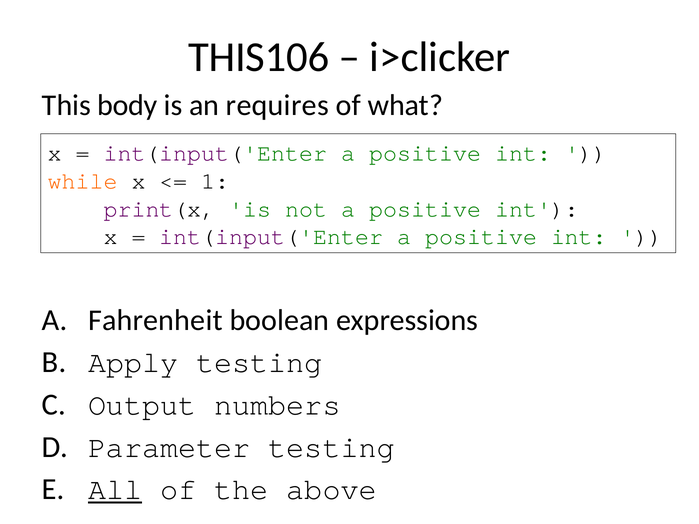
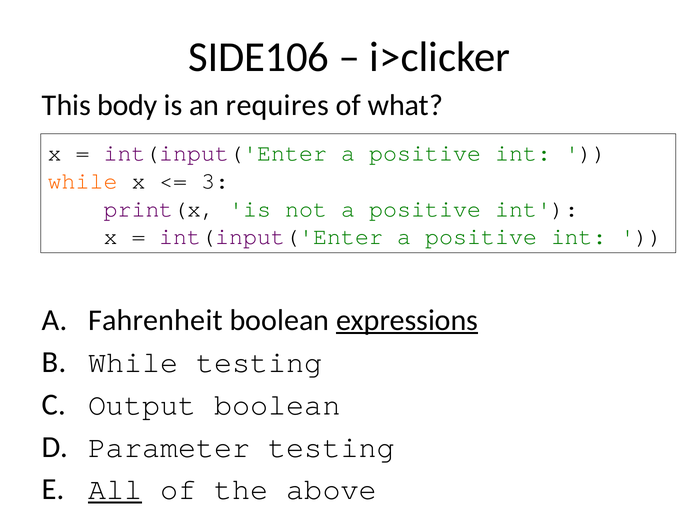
THIS106: THIS106 -> SIDE106
1: 1 -> 3
expressions underline: none -> present
Apply at (133, 363): Apply -> While
Output numbers: numbers -> boolean
